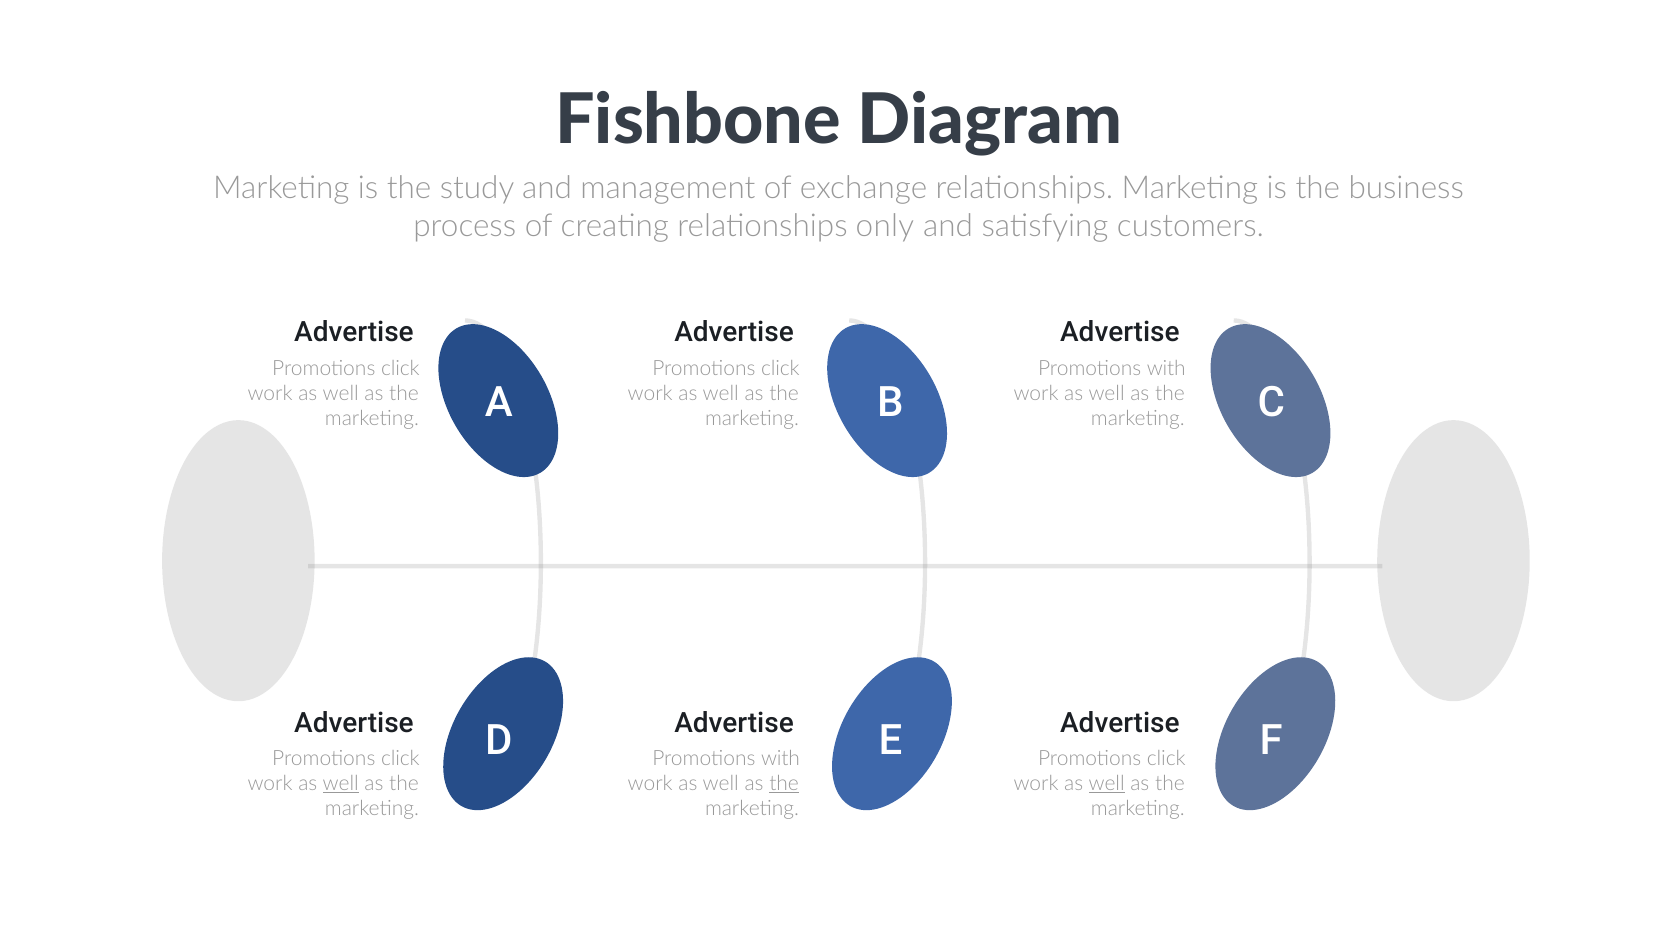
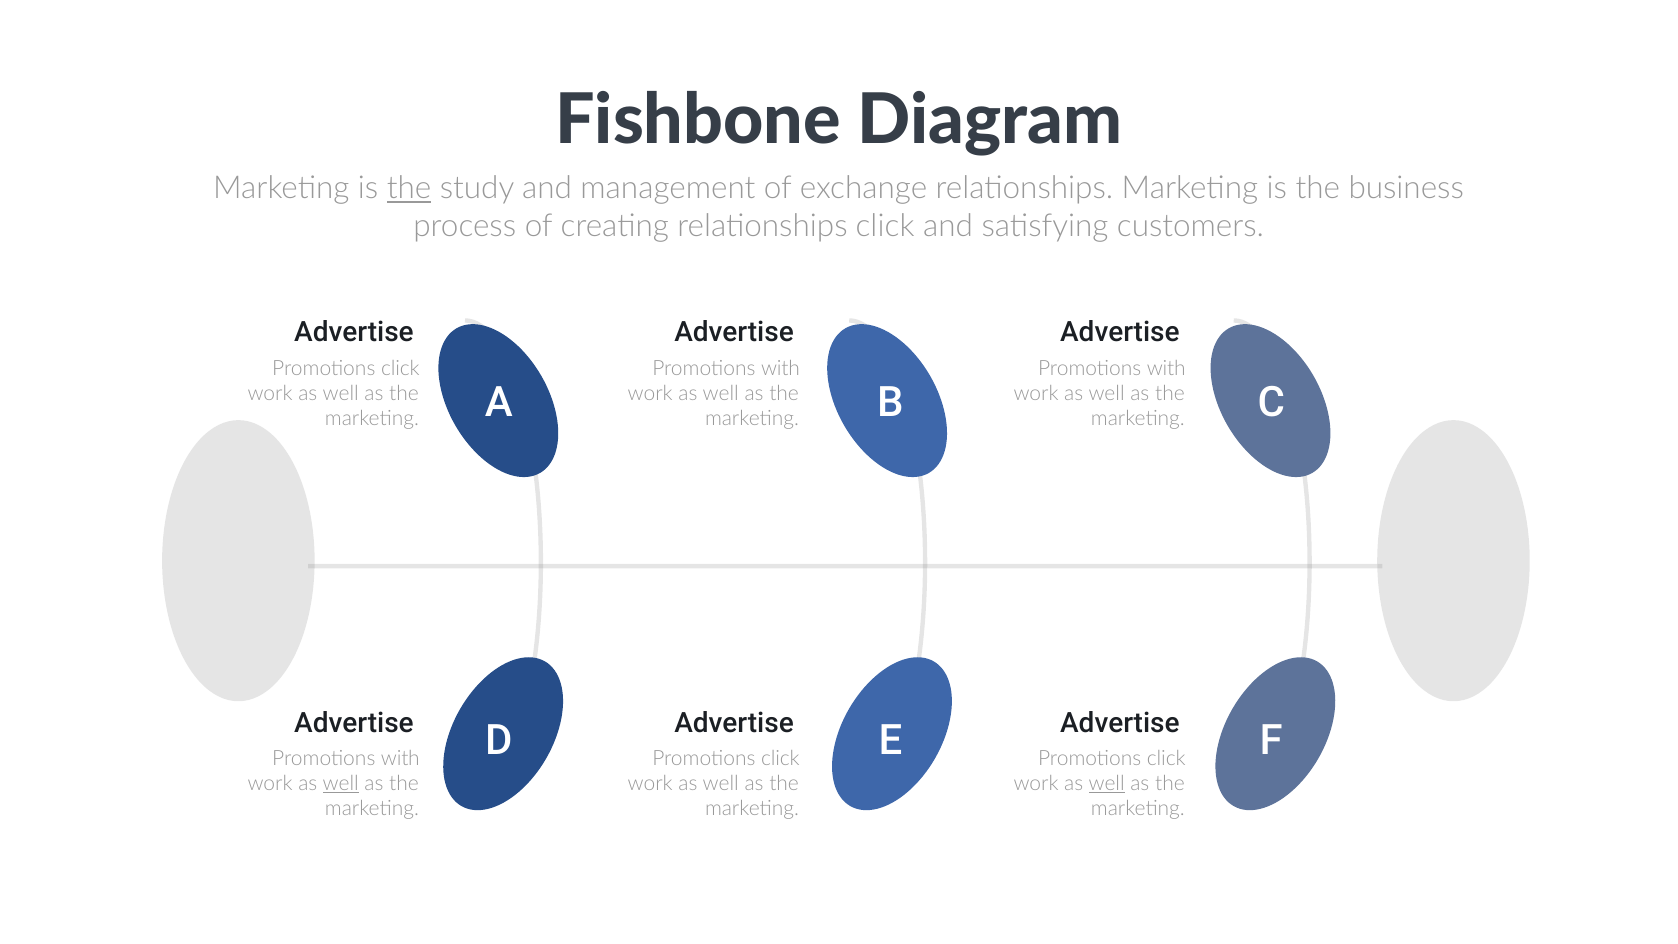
the at (409, 188) underline: none -> present
relationships only: only -> click
click at (780, 368): click -> with
click at (400, 759): click -> with
with at (780, 759): with -> click
the at (784, 784) underline: present -> none
